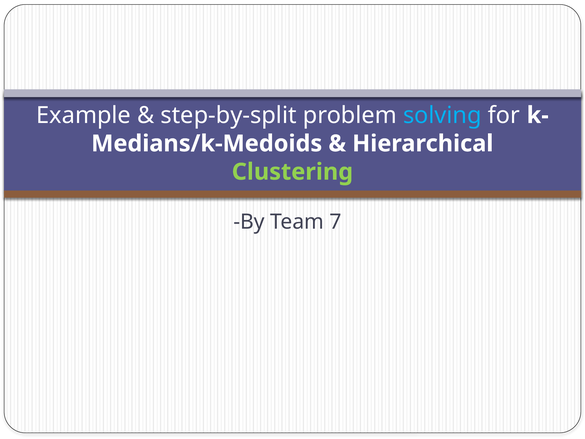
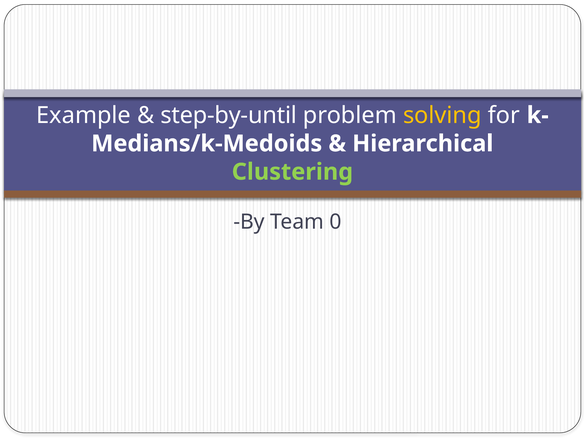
step-by-split: step-by-split -> step-by-until
solving colour: light blue -> yellow
7: 7 -> 0
